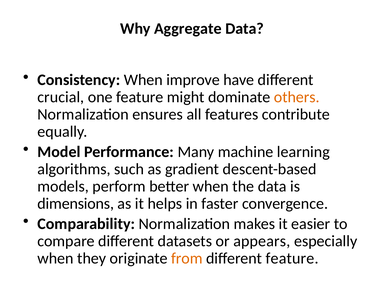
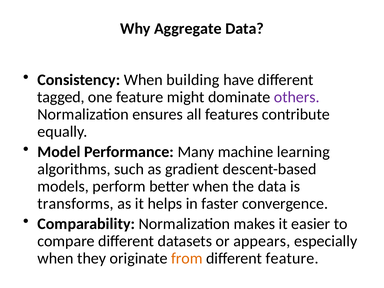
improve: improve -> building
crucial: crucial -> tagged
others colour: orange -> purple
dimensions: dimensions -> transforms
